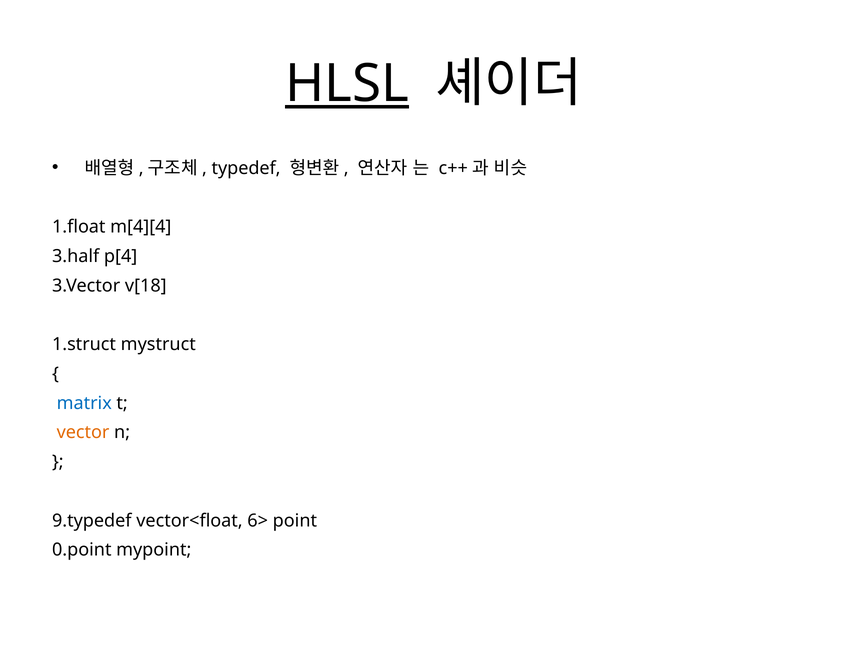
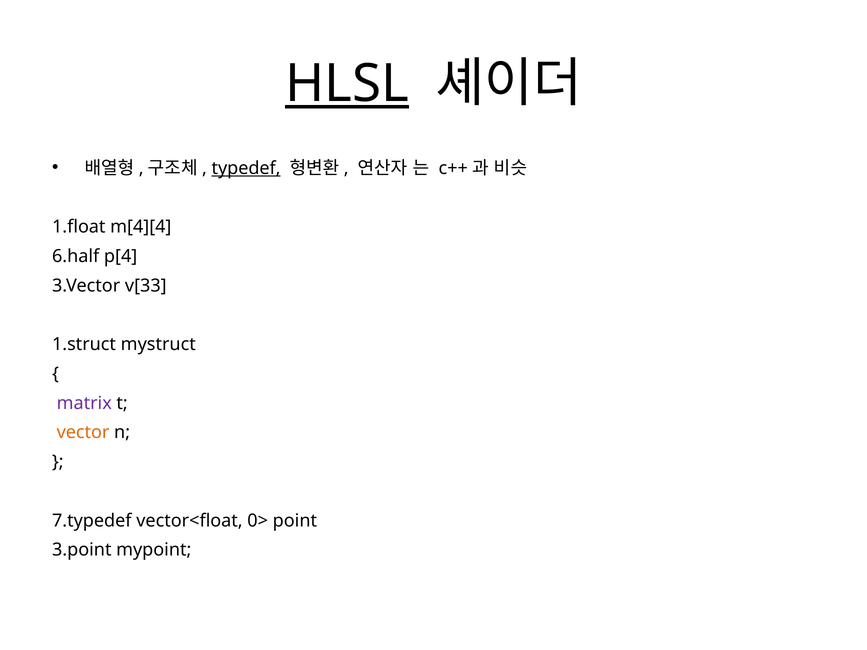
typedef underline: none -> present
3.half: 3.half -> 6.half
v[18: v[18 -> v[33
matrix colour: blue -> purple
9.typedef: 9.typedef -> 7.typedef
6>: 6> -> 0>
0.point: 0.point -> 3.point
